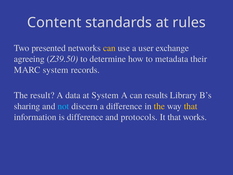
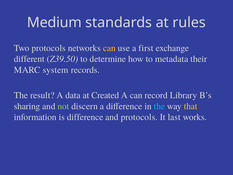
Content: Content -> Medium
Two presented: presented -> protocols
user: user -> first
agreeing: agreeing -> different
at System: System -> Created
results: results -> record
not colour: light blue -> light green
the at (159, 106) colour: yellow -> light blue
It that: that -> last
